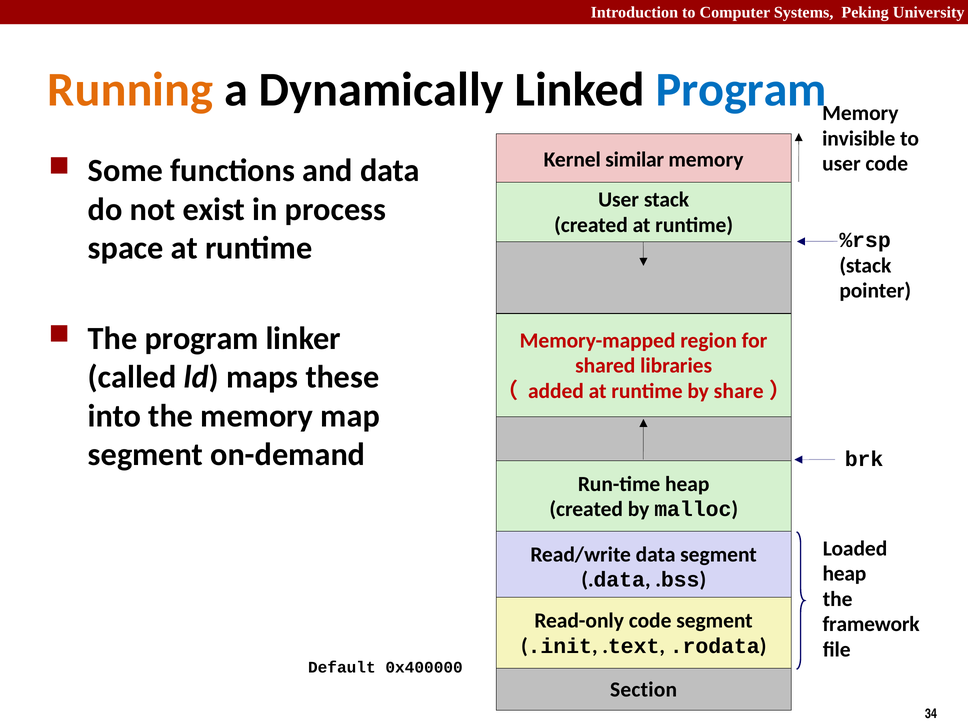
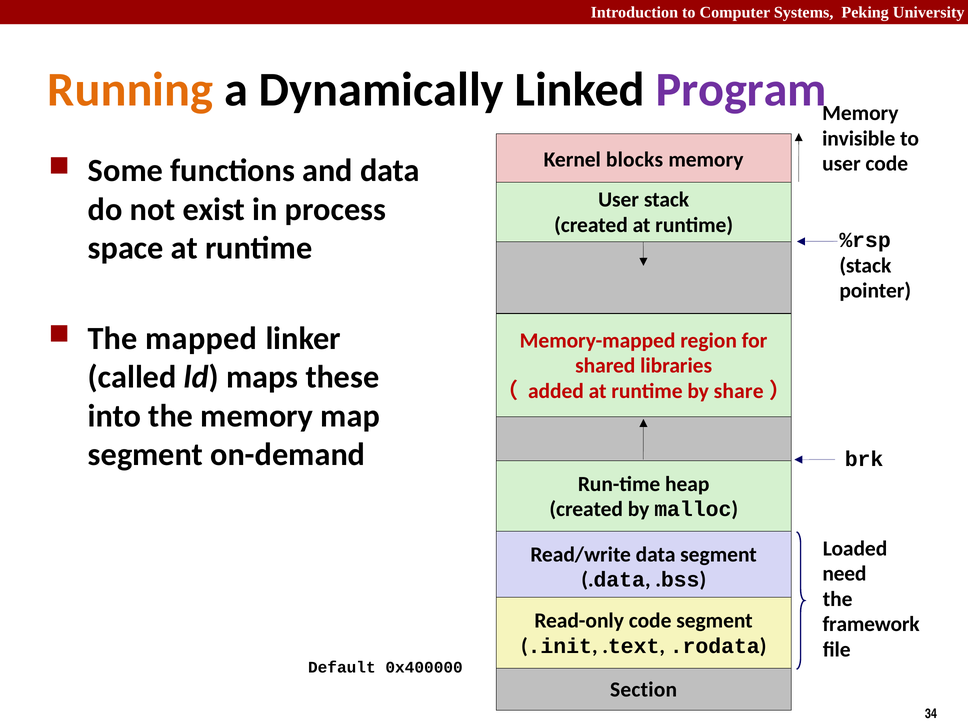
Program at (741, 90) colour: blue -> purple
similar: similar -> blocks
The program: program -> mapped
heap at (844, 574): heap -> need
